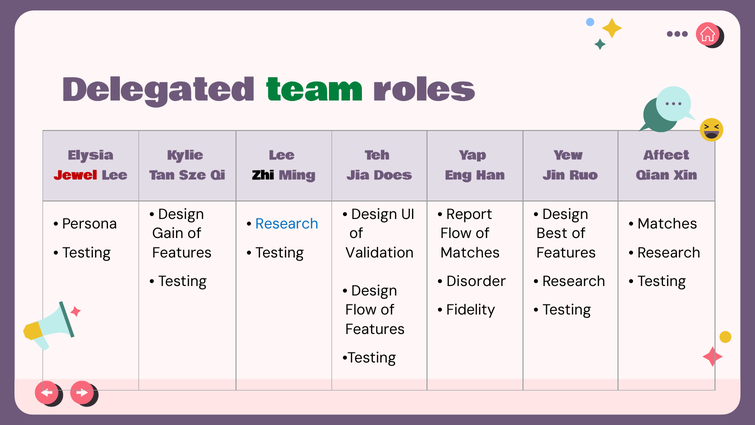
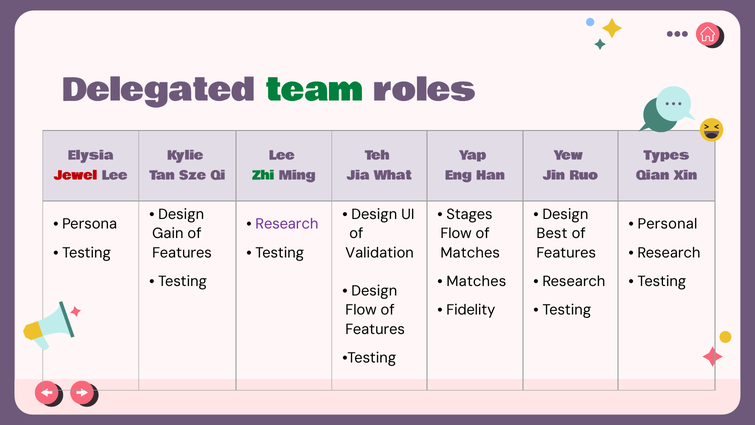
Affect: Affect -> Types
Zhi colour: black -> green
Does: Does -> What
Report: Report -> Stages
Research at (287, 224) colour: blue -> purple
Matches at (667, 224): Matches -> Personal
Disorder at (476, 281): Disorder -> Matches
